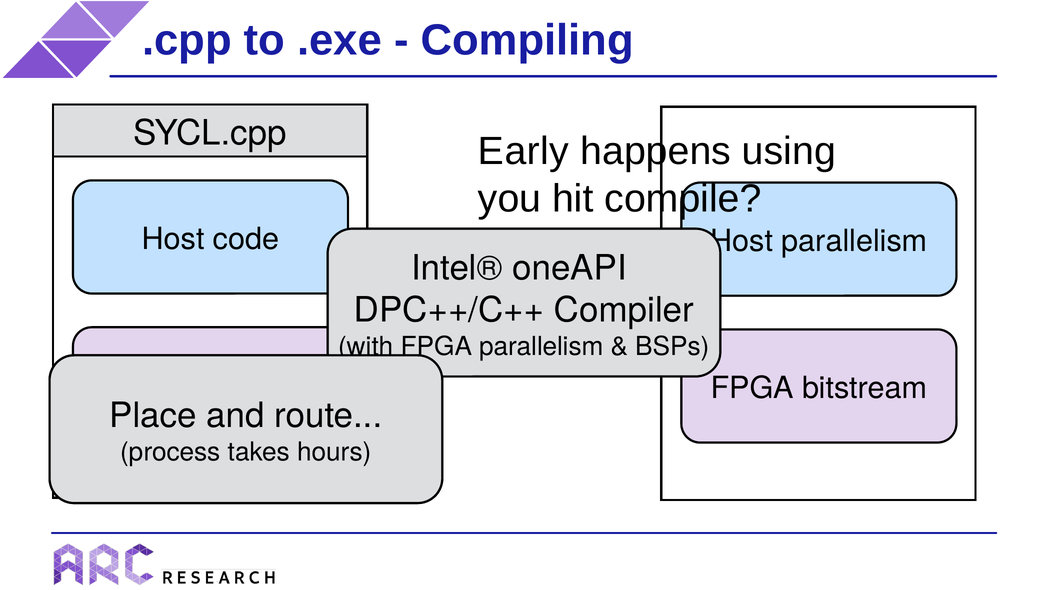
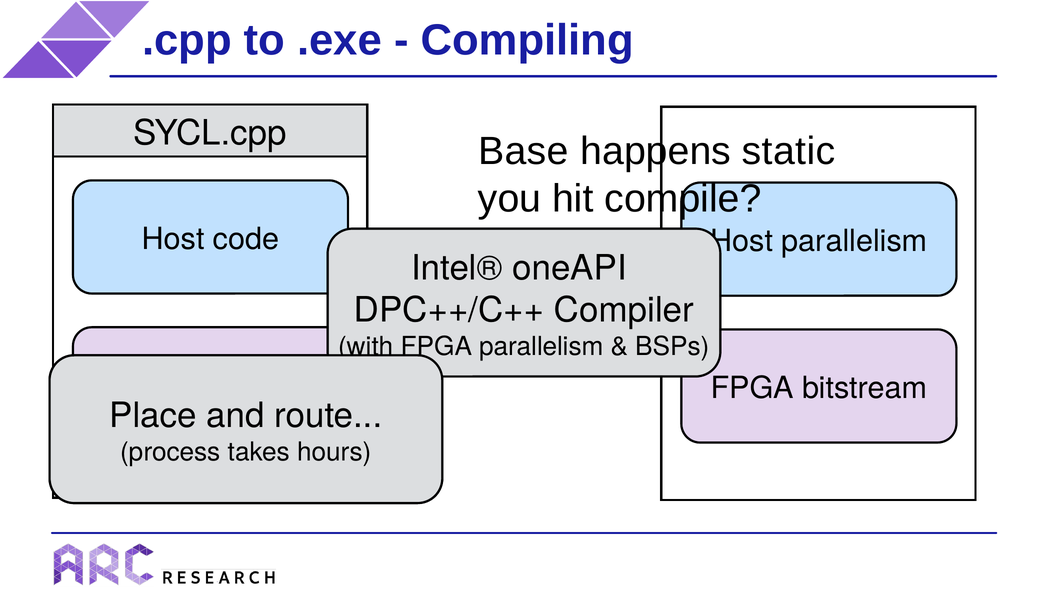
Early: Early -> Base
using: using -> static
